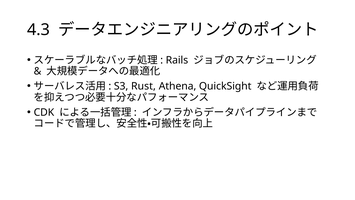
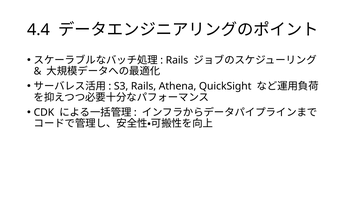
4.3: 4.3 -> 4.4
S3 Rust: Rust -> Rails
